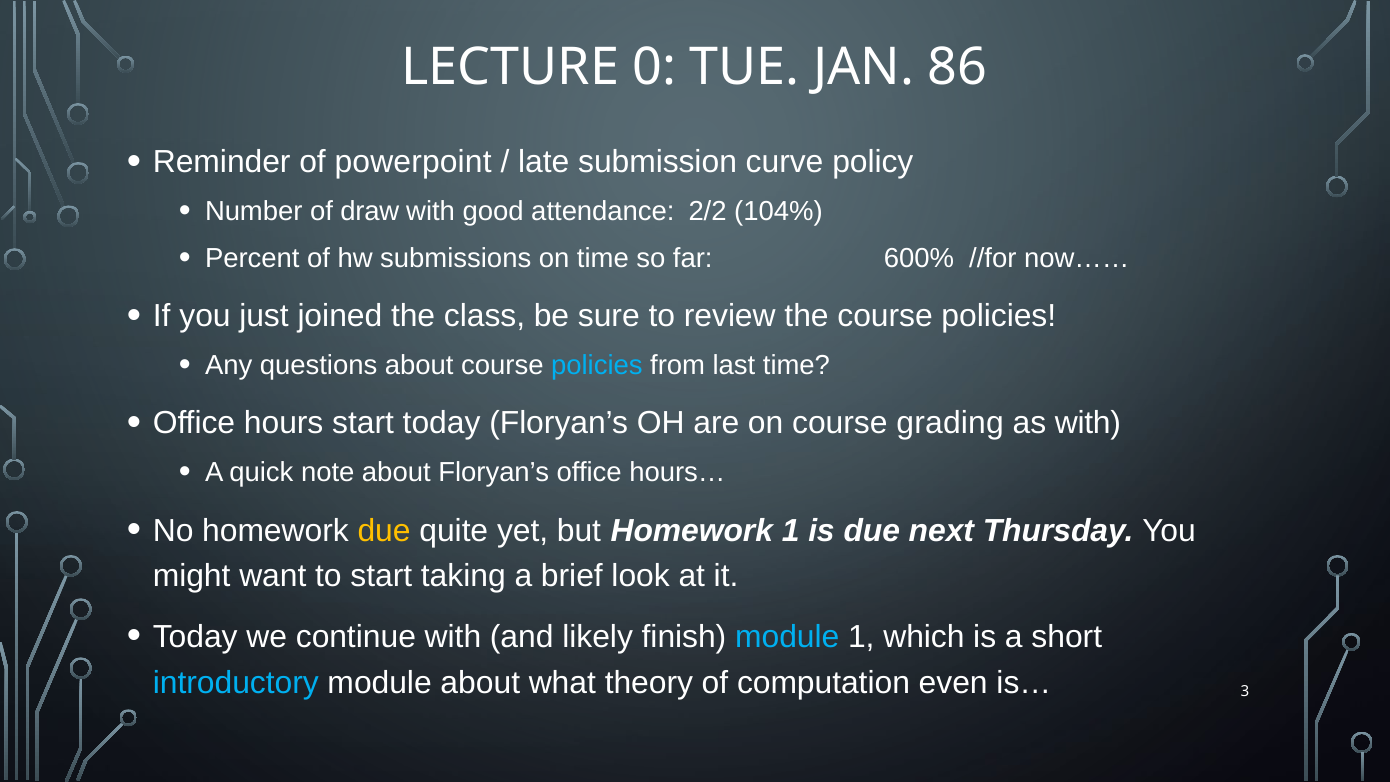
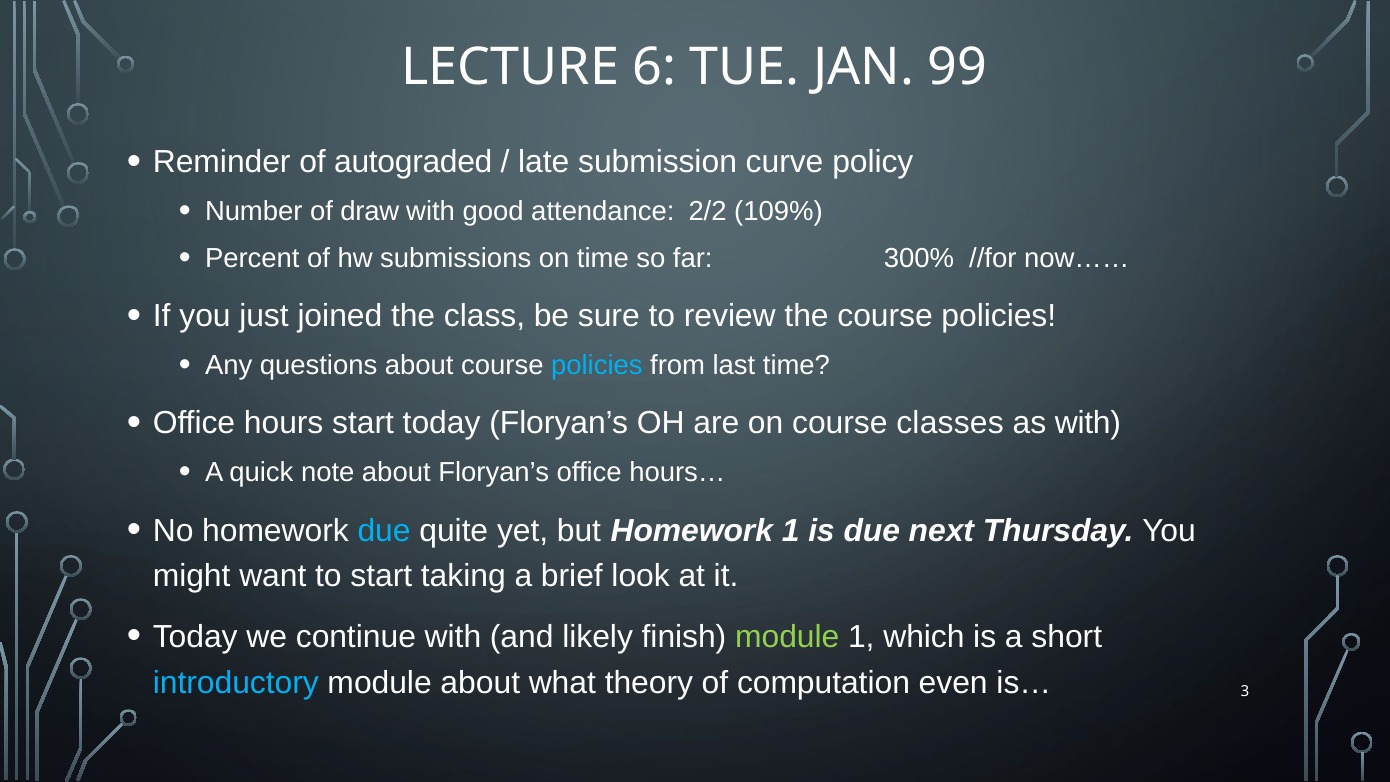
0: 0 -> 6
86: 86 -> 99
powerpoint: powerpoint -> autograded
104%: 104% -> 109%
600%: 600% -> 300%
grading: grading -> classes
due at (384, 530) colour: yellow -> light blue
module at (787, 637) colour: light blue -> light green
